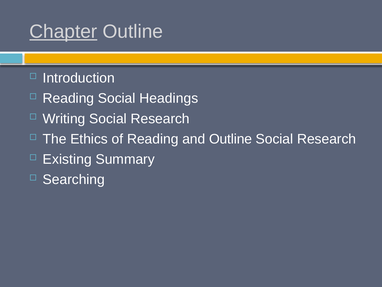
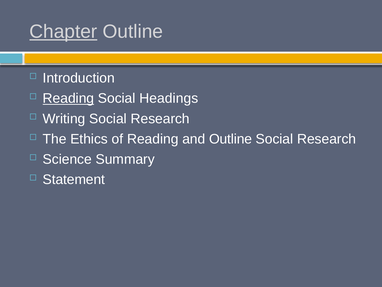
Reading at (68, 98) underline: none -> present
Existing: Existing -> Science
Searching: Searching -> Statement
